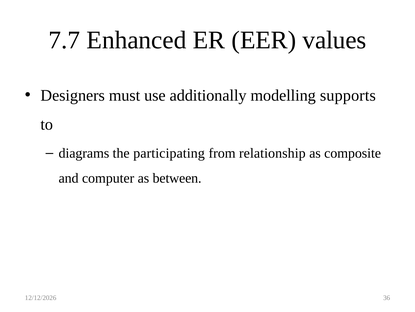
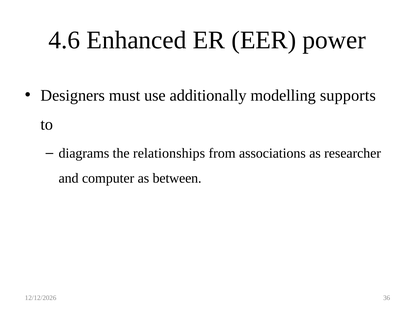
7.7: 7.7 -> 4.6
values: values -> power
participating: participating -> relationships
relationship: relationship -> associations
composite: composite -> researcher
